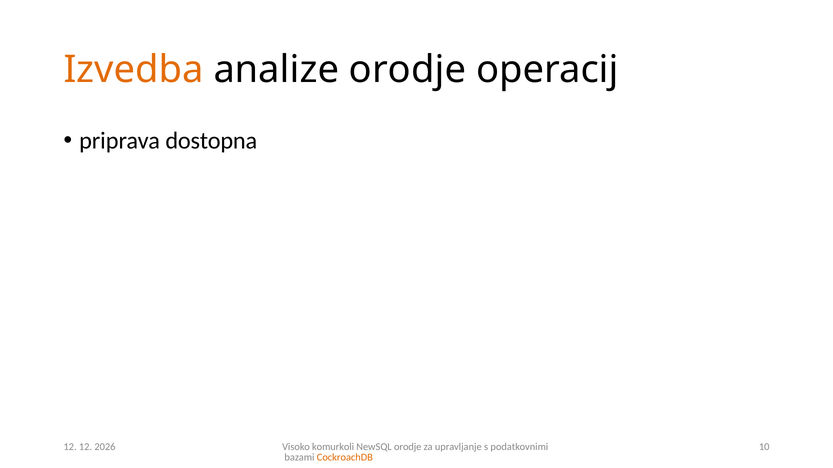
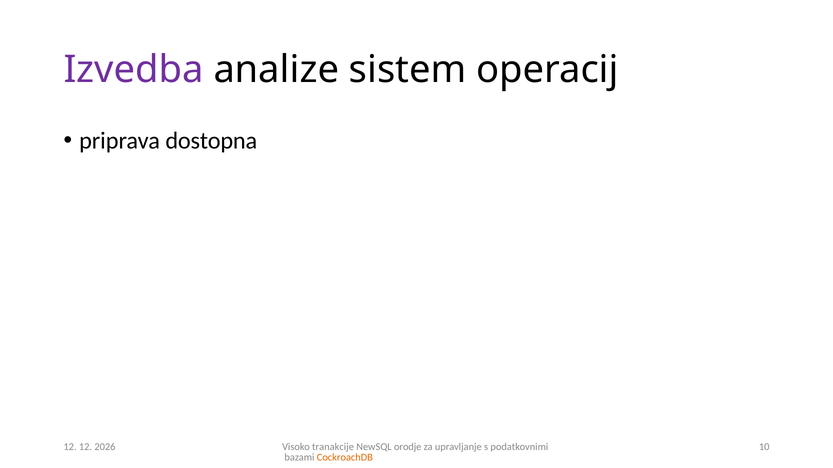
Izvedba colour: orange -> purple
analize orodje: orodje -> sistem
komurkoli: komurkoli -> tranakcije
